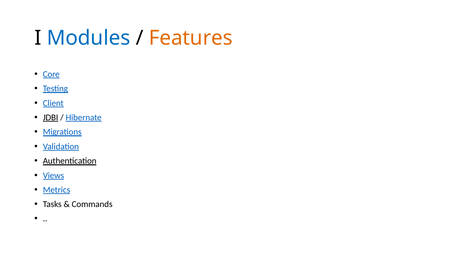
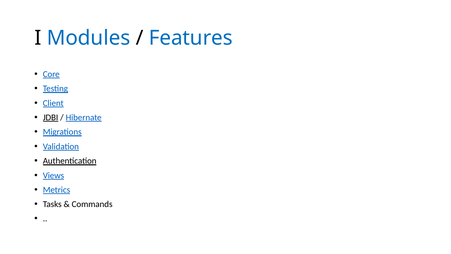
Features colour: orange -> blue
